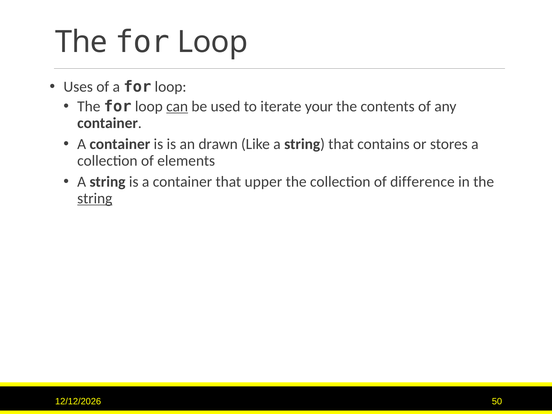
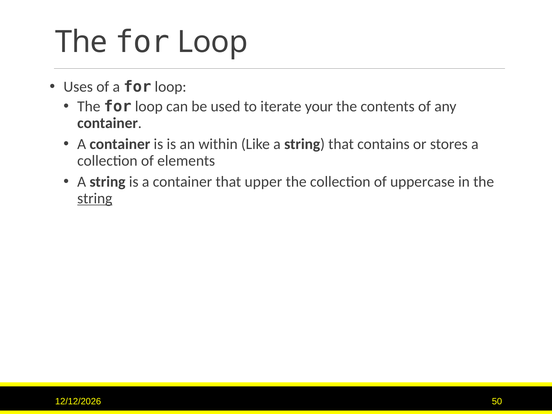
can underline: present -> none
drawn: drawn -> within
difference: difference -> uppercase
